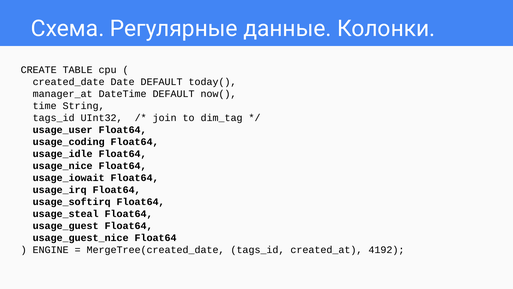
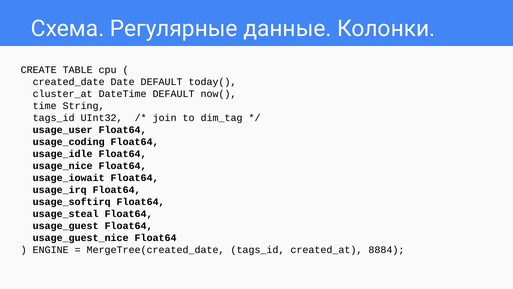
manager_at: manager_at -> cluster_at
4192: 4192 -> 8884
